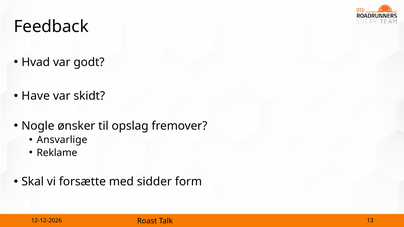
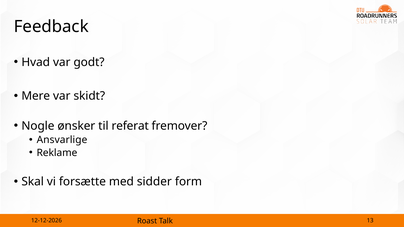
Have: Have -> Mere
opslag: opslag -> referat
